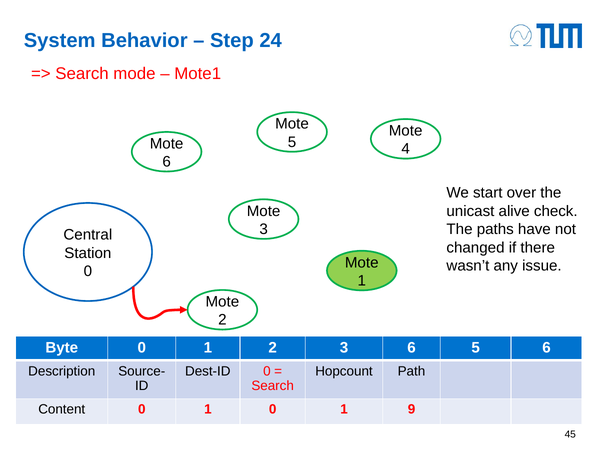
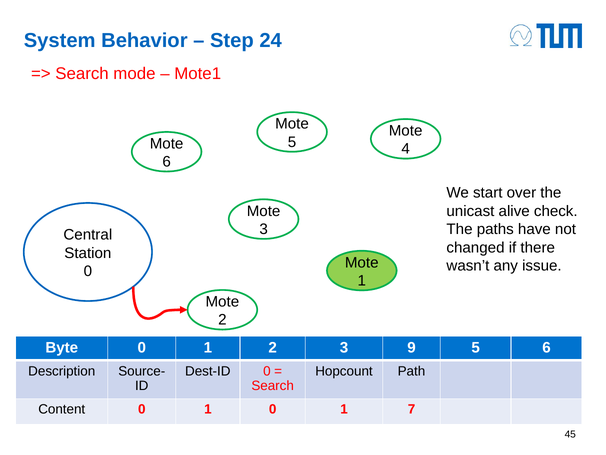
3 6: 6 -> 9
9: 9 -> 7
